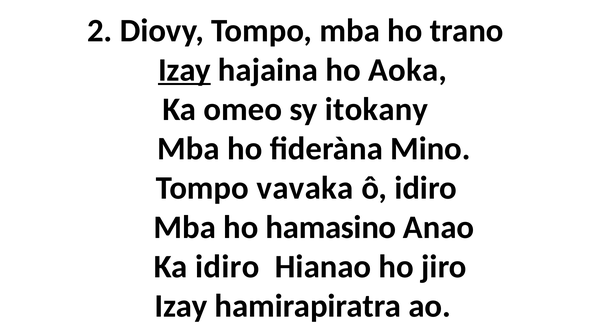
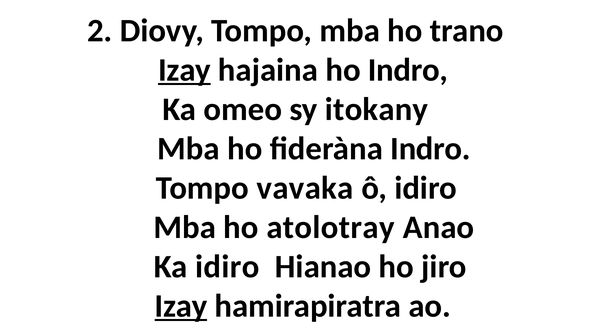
ho Aoka: Aoka -> Indro
fideràna Mino: Mino -> Indro
hamasino: hamasino -> atolotray
Izay at (181, 306) underline: none -> present
